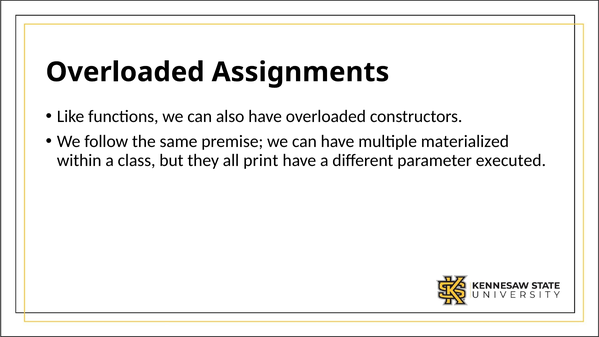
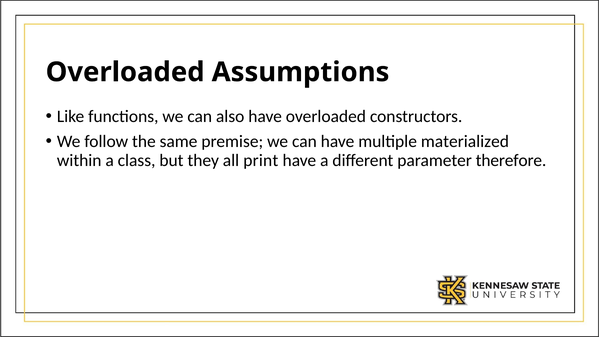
Assignments: Assignments -> Assumptions
executed: executed -> therefore
